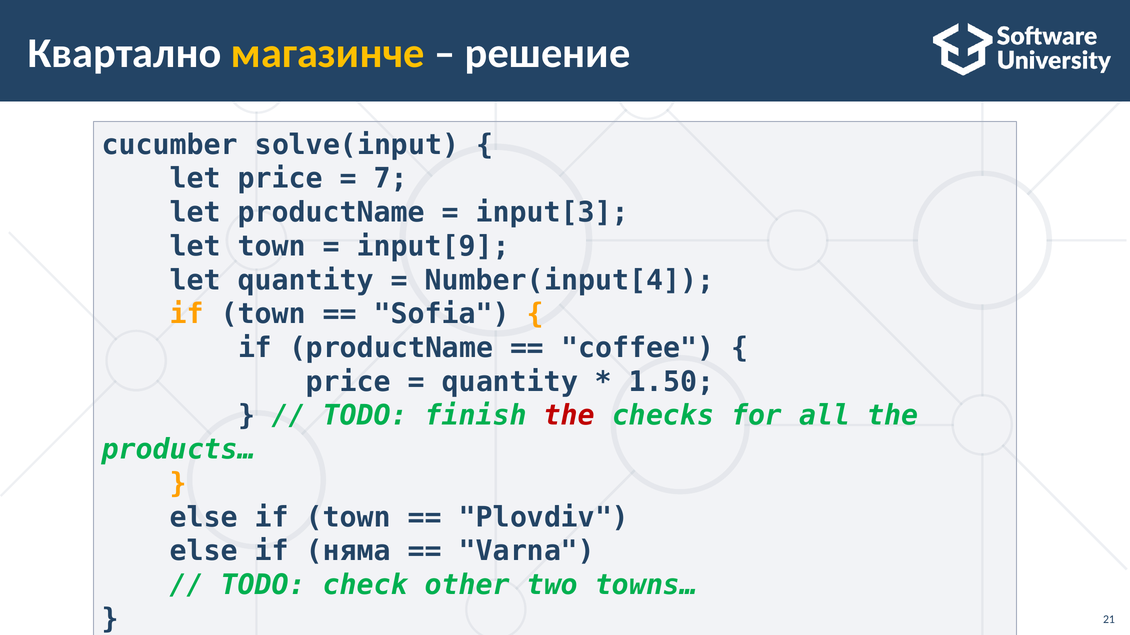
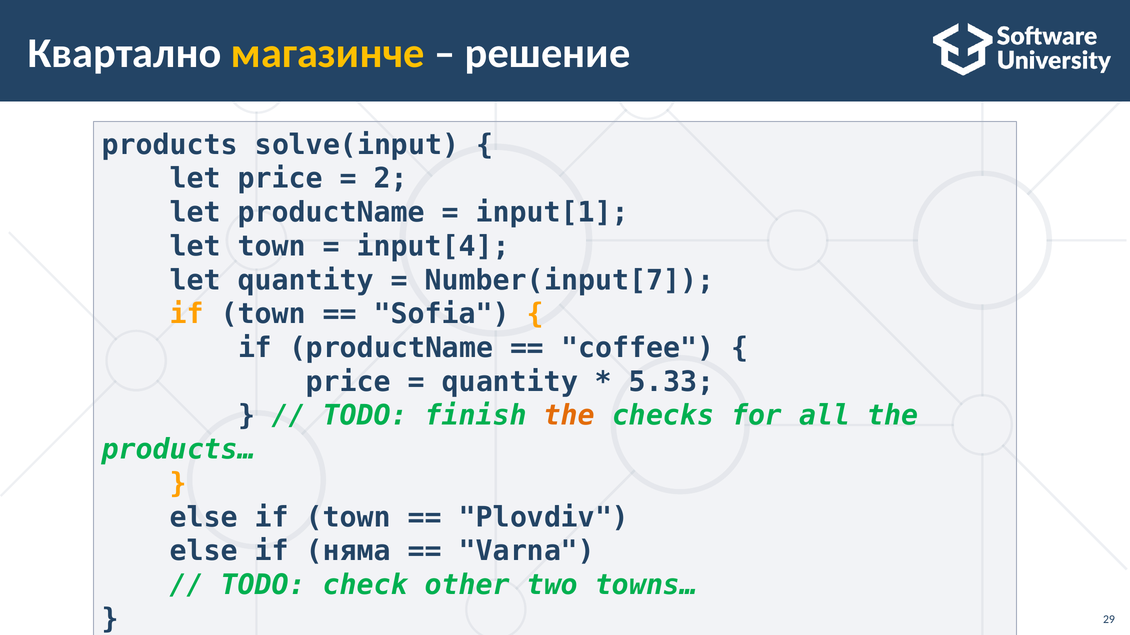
cucumber: cucumber -> products
7: 7 -> 2
input[3: input[3 -> input[1
input[9: input[9 -> input[4
Number(input[4: Number(input[4 -> Number(input[7
1.50: 1.50 -> 5.33
the at (569, 416) colour: red -> orange
21: 21 -> 29
